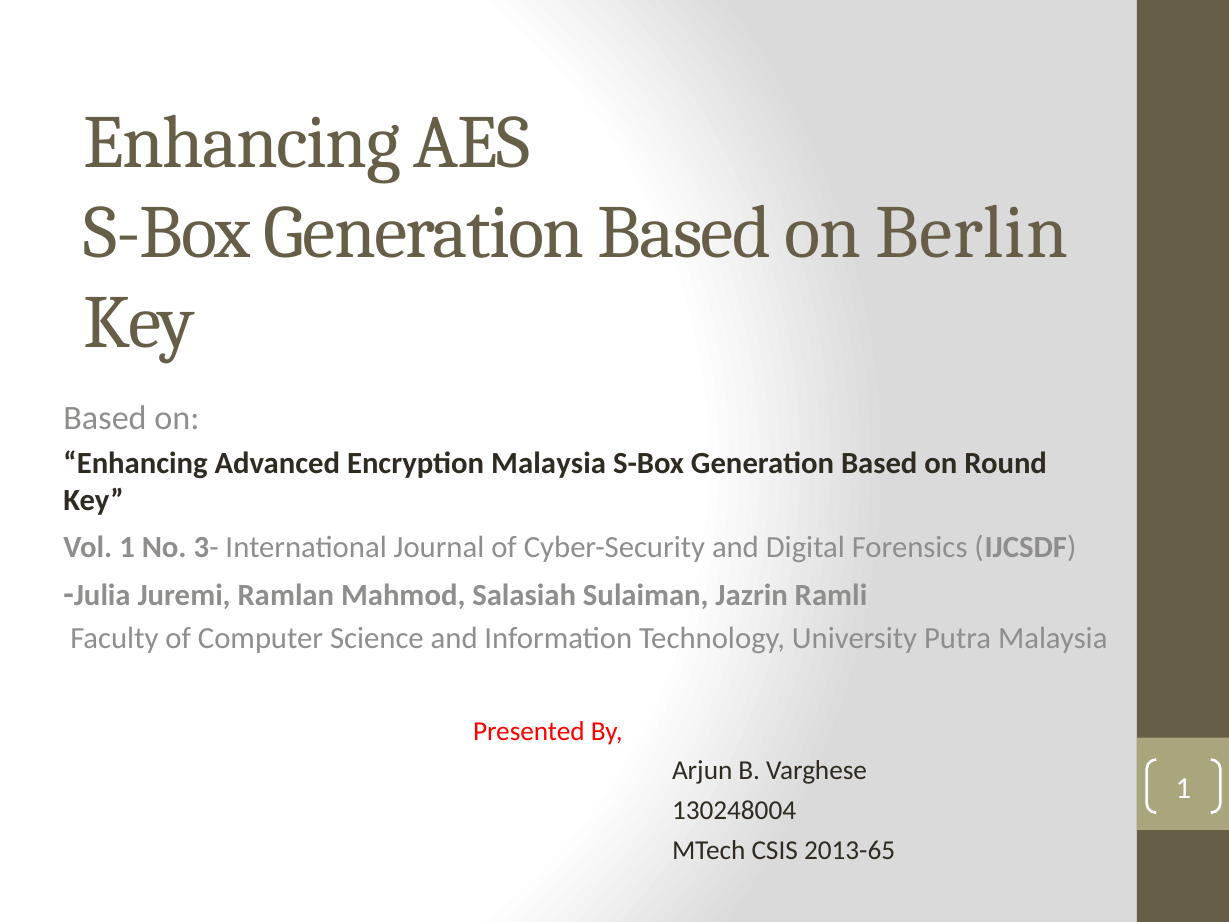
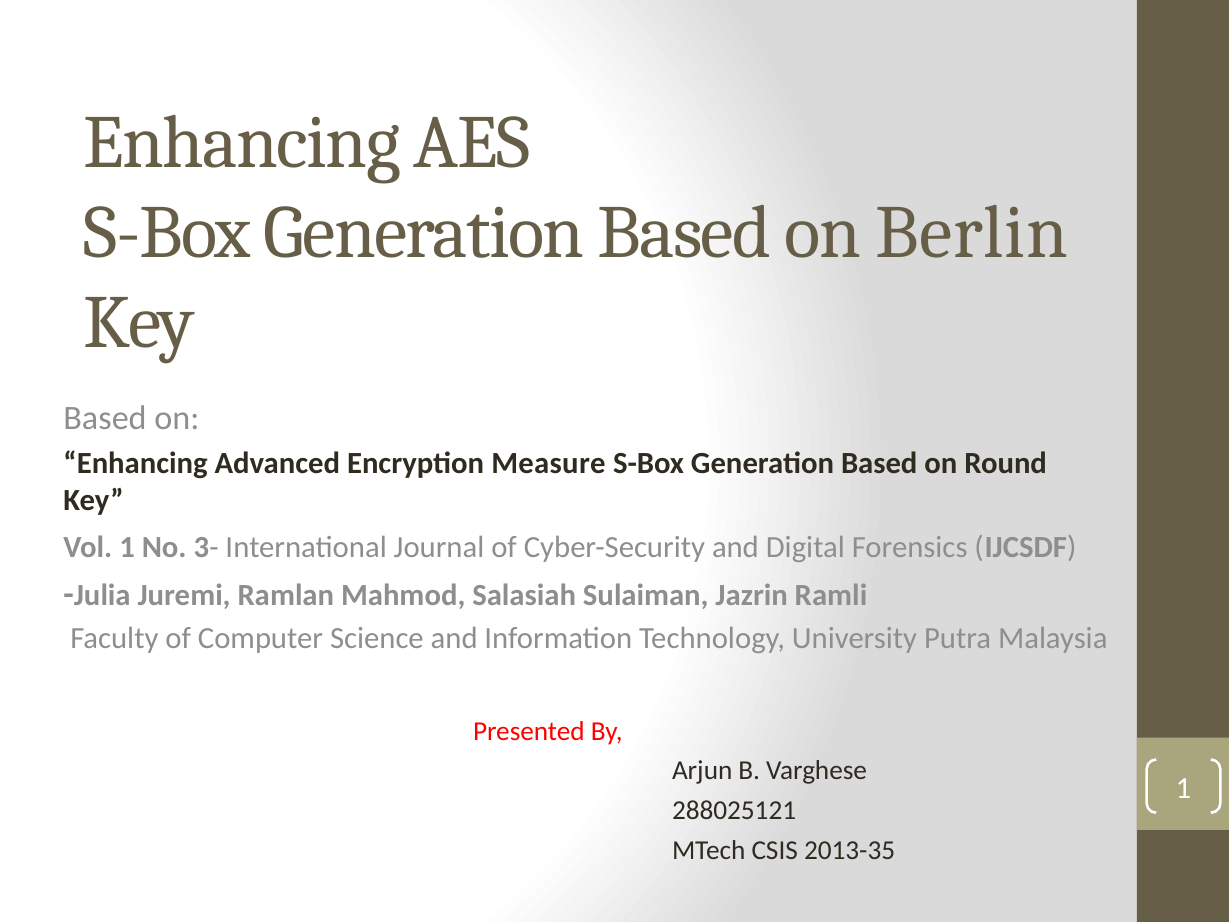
Encryption Malaysia: Malaysia -> Measure
130248004: 130248004 -> 288025121
2013-65: 2013-65 -> 2013-35
